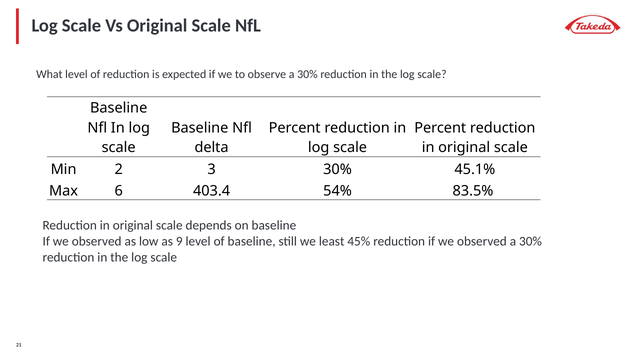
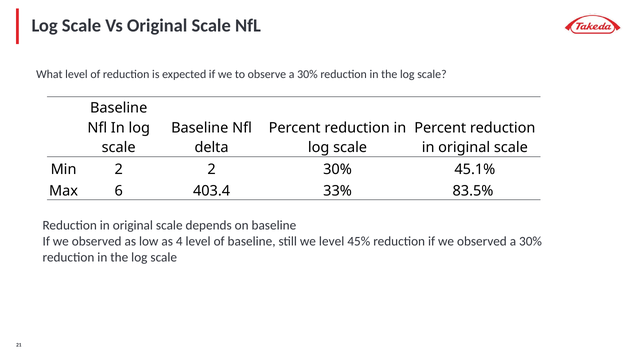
2 3: 3 -> 2
54%: 54% -> 33%
9: 9 -> 4
we least: least -> level
